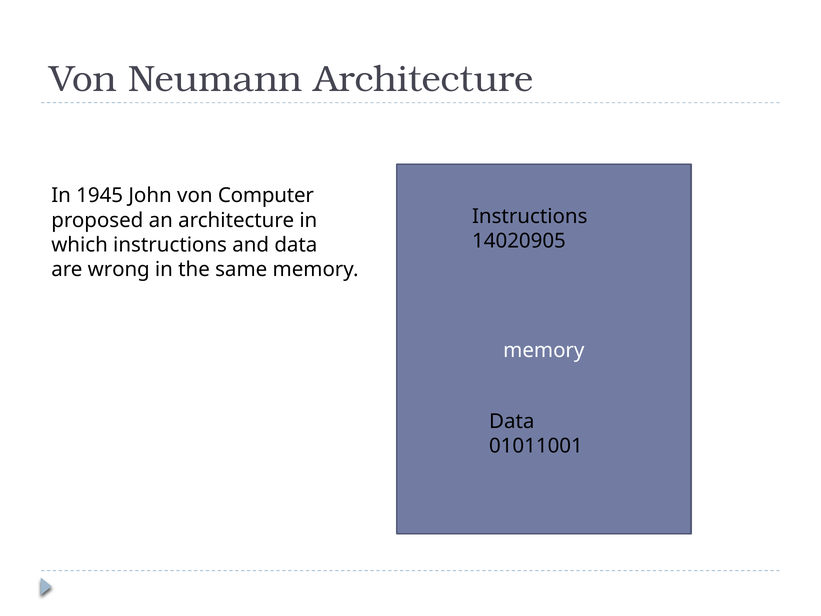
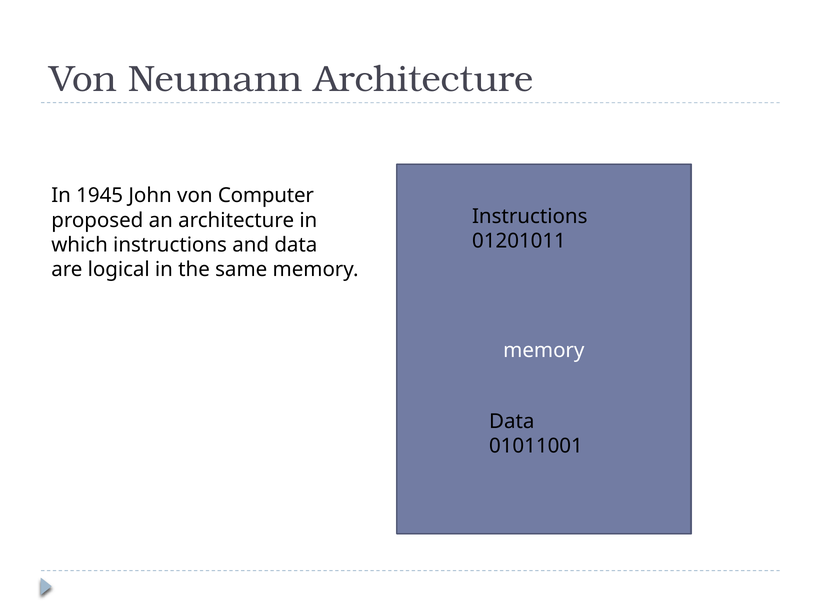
14020905: 14020905 -> 01201011
wrong: wrong -> logical
